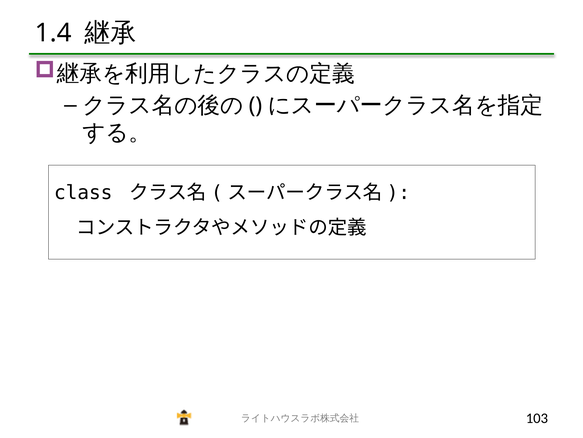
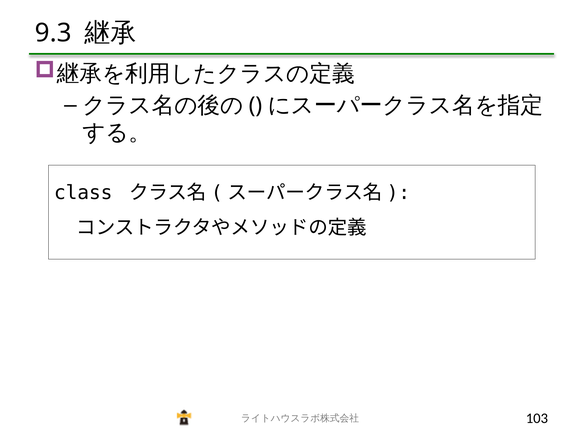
1.4: 1.4 -> 9.3
